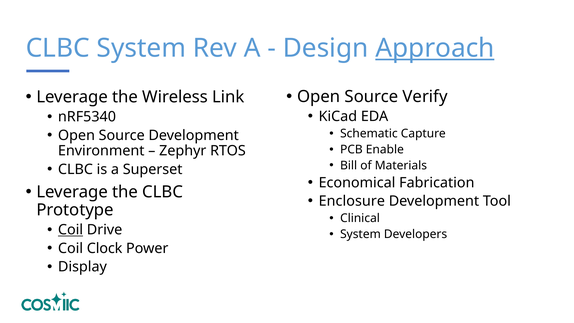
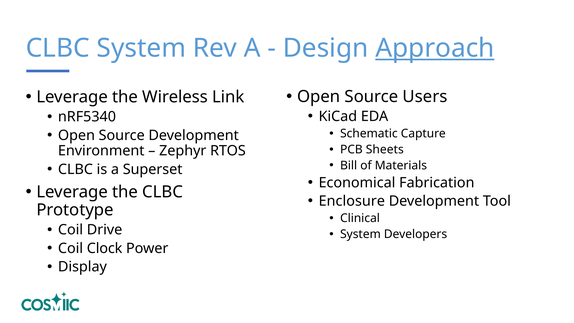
Verify: Verify -> Users
Enable: Enable -> Sheets
Coil at (71, 230) underline: present -> none
